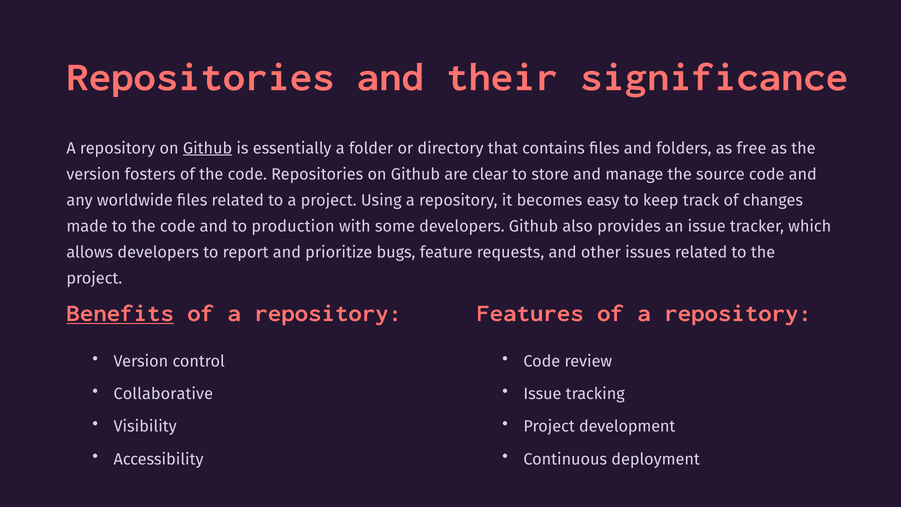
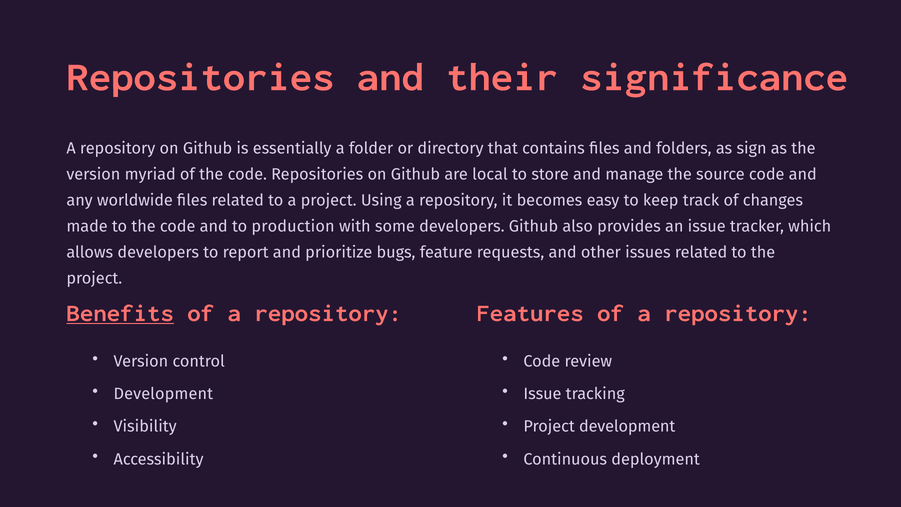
Github at (208, 148) underline: present -> none
free: free -> sign
fosters: fosters -> myriad
clear: clear -> local
Collaborative at (163, 394): Collaborative -> Development
